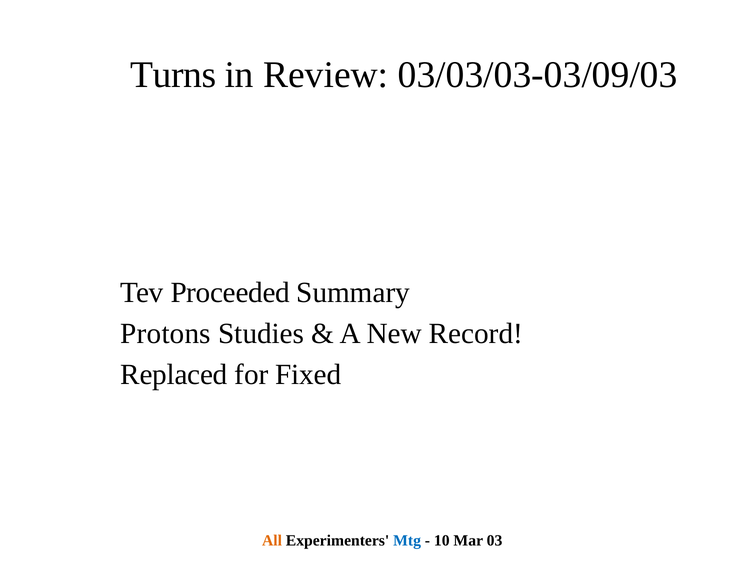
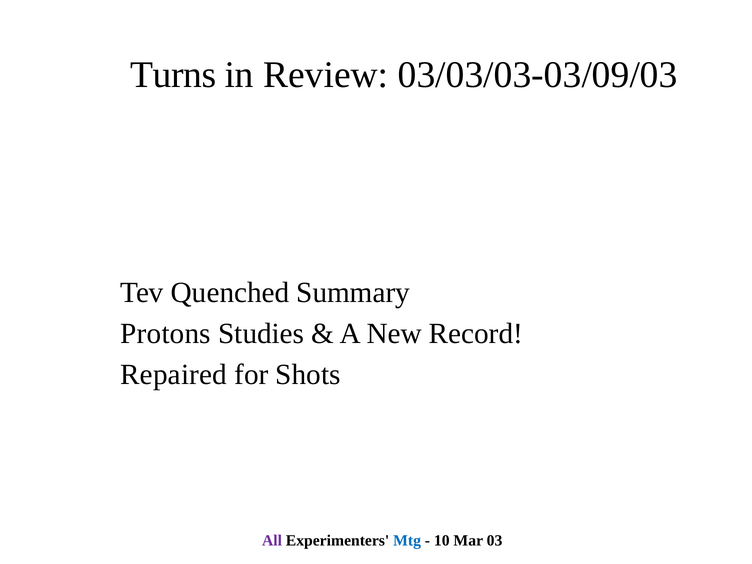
Proceeded: Proceeded -> Quenched
Replaced: Replaced -> Repaired
Fixed: Fixed -> Shots
All colour: orange -> purple
